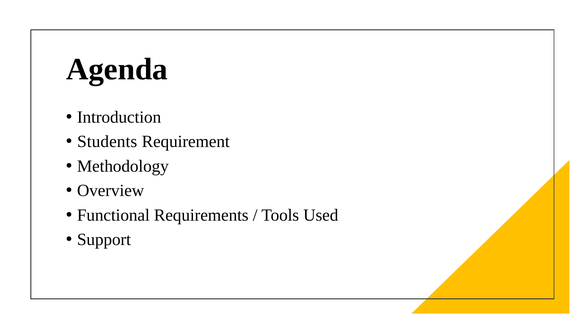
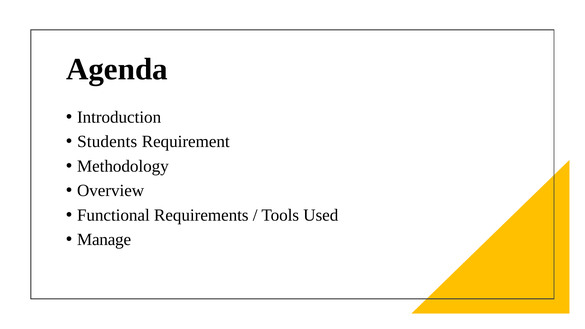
Support: Support -> Manage
